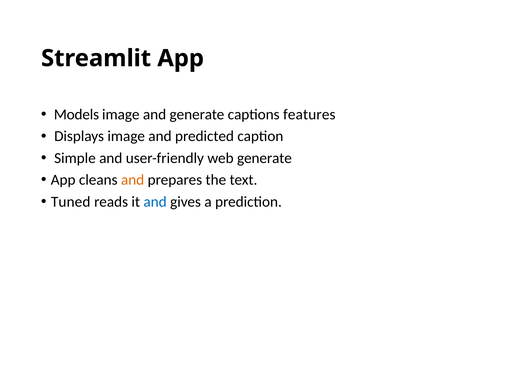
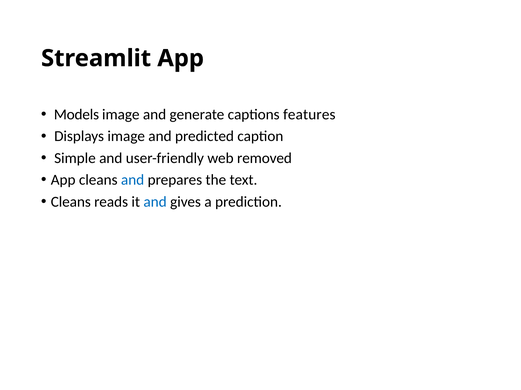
web generate: generate -> removed
and at (133, 180) colour: orange -> blue
Tuned at (71, 202): Tuned -> Cleans
